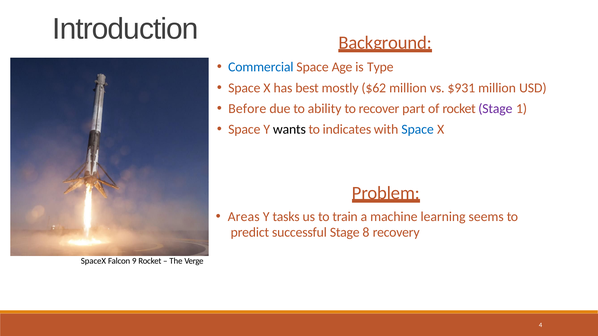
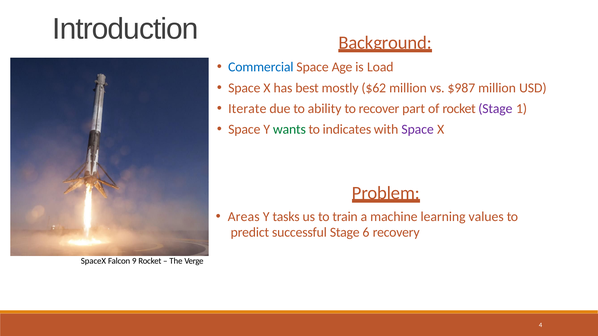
Type: Type -> Load
$931: $931 -> $987
Before: Before -> Iterate
wants colour: black -> green
Space at (418, 130) colour: blue -> purple
seems: seems -> values
8: 8 -> 6
